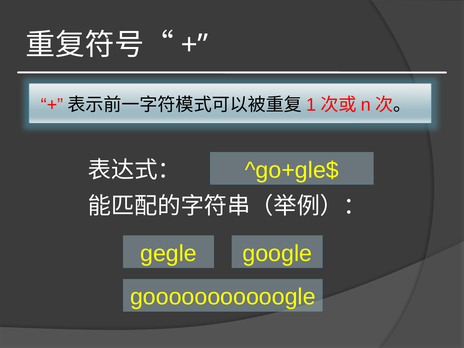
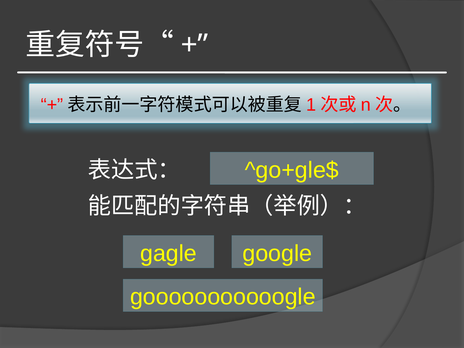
gegle: gegle -> gagle
